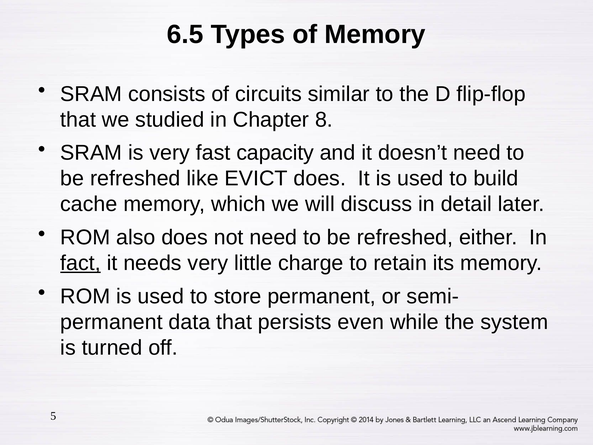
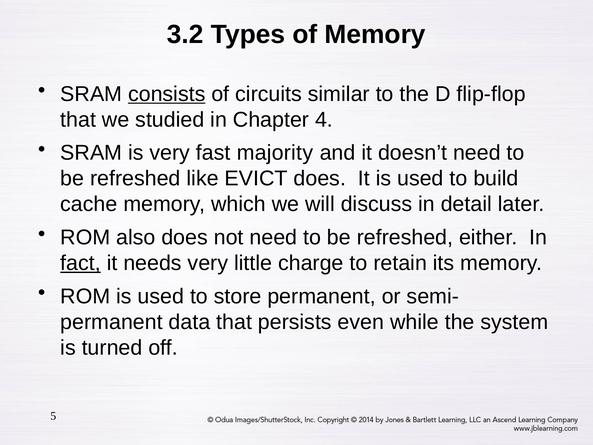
6.5: 6.5 -> 3.2
consists underline: none -> present
8: 8 -> 4
capacity: capacity -> majority
